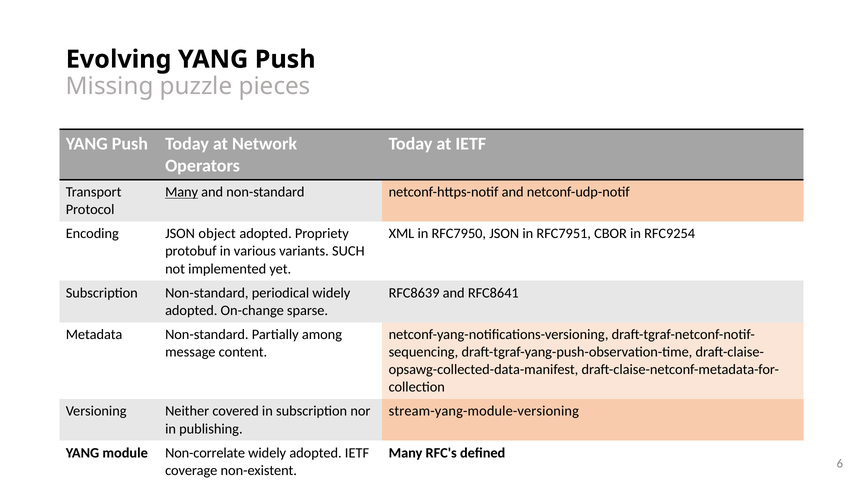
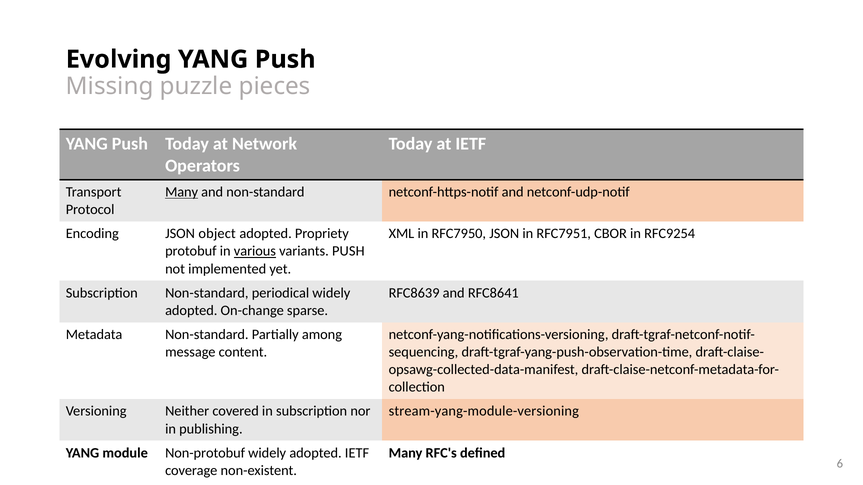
various underline: none -> present
variants SUCH: SUCH -> PUSH
Non-correlate: Non-correlate -> Non-protobuf
